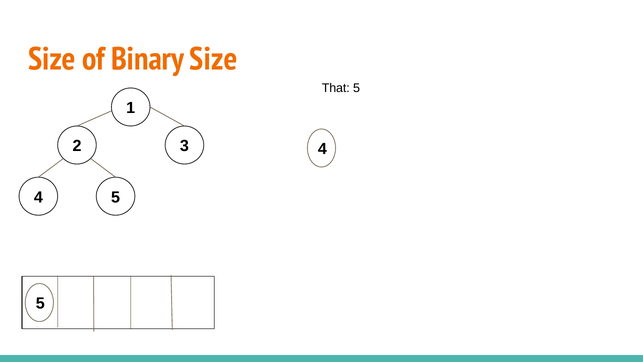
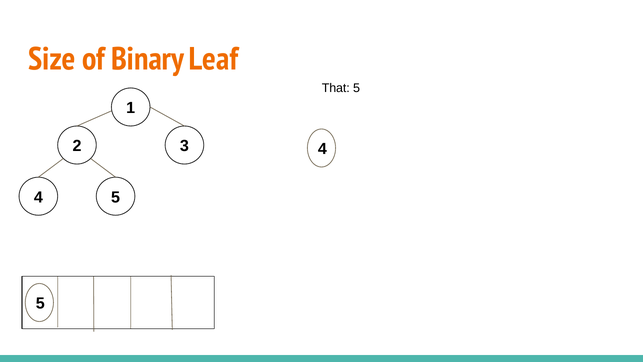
Binary Size: Size -> Leaf
